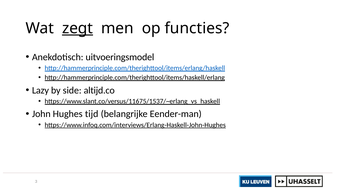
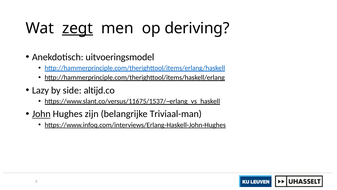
functies: functies -> deriving
John underline: none -> present
tijd: tijd -> zijn
Eender-man: Eender-man -> Triviaal-man
